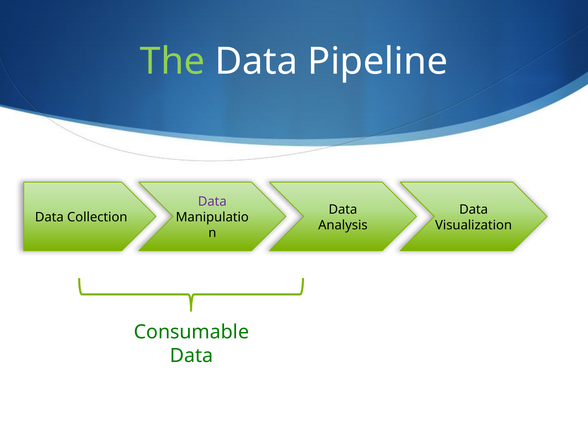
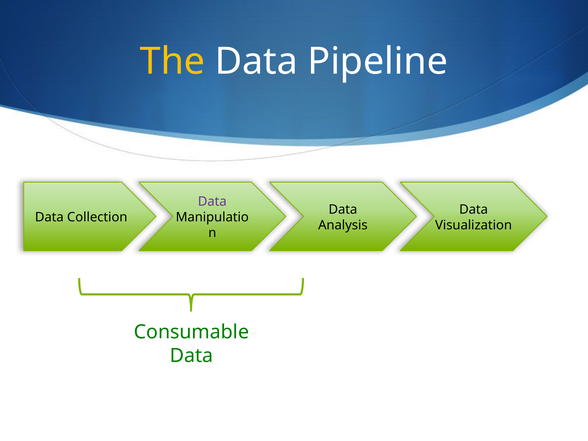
The colour: light green -> yellow
